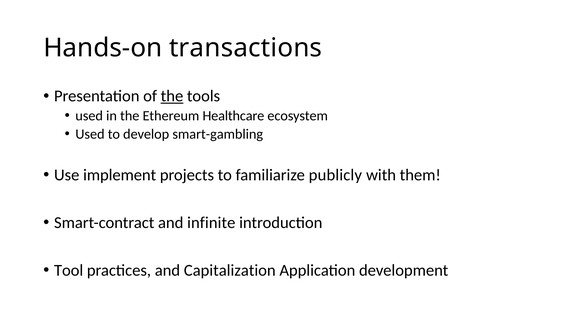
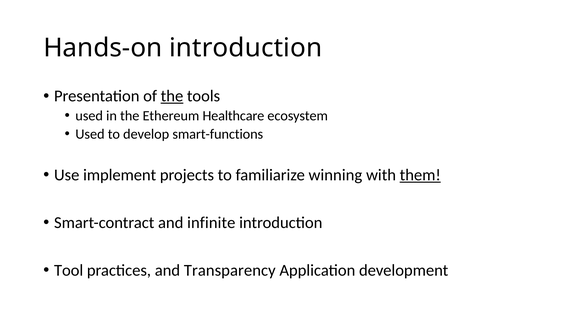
Hands-on transactions: transactions -> introduction
smart-gambling: smart-gambling -> smart-functions
publicly: publicly -> winning
them underline: none -> present
Capitalization: Capitalization -> Transparency
